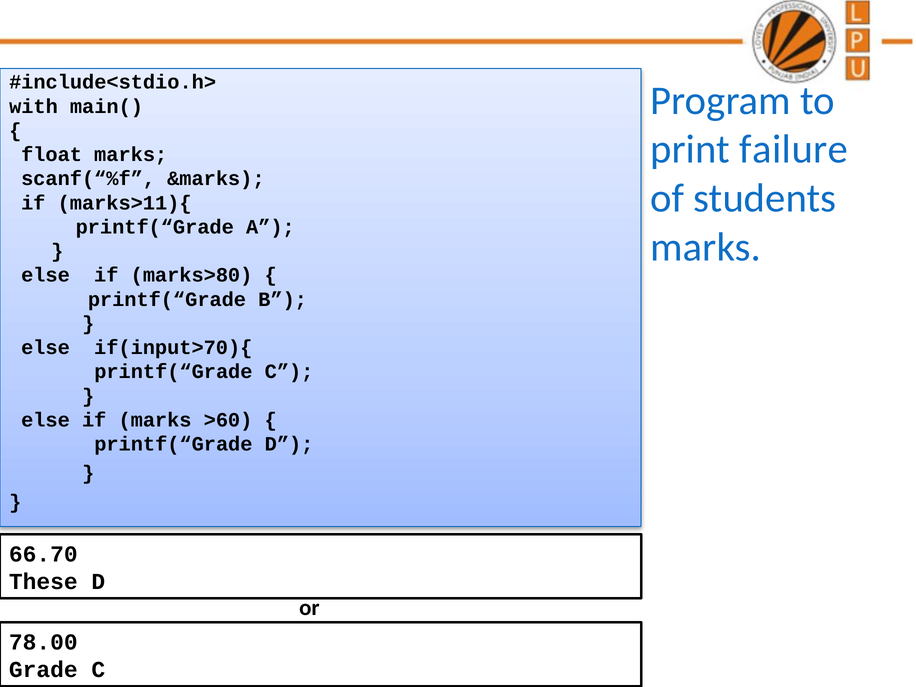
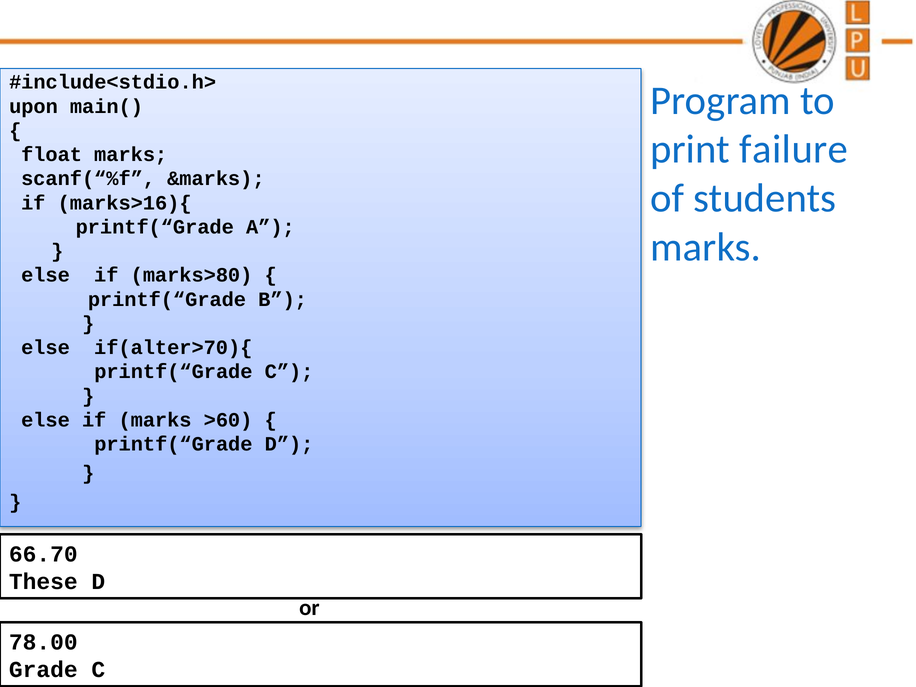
with: with -> upon
marks>11){: marks>11){ -> marks>16){
if(input>70){: if(input>70){ -> if(alter>70){
